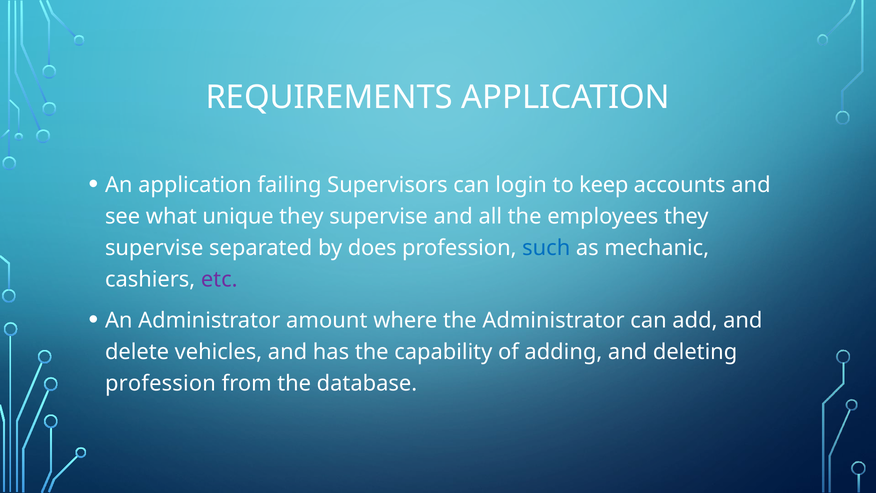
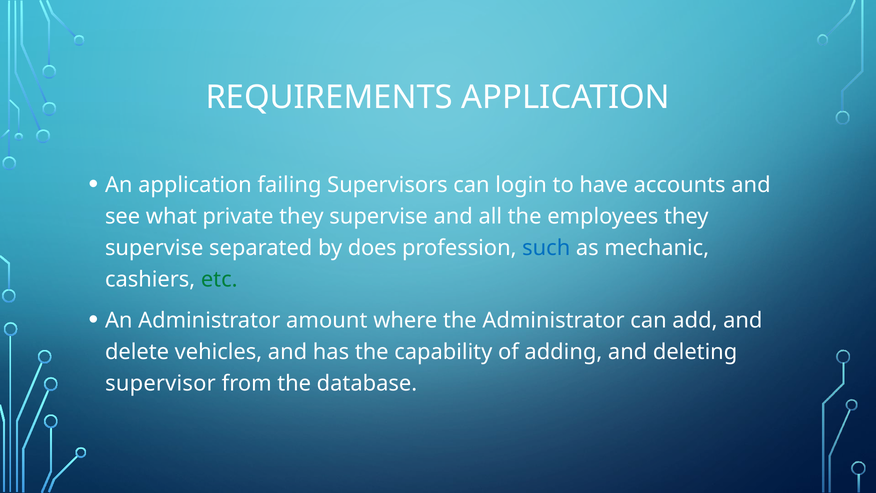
keep: keep -> have
unique: unique -> private
etc colour: purple -> green
profession at (160, 383): profession -> supervisor
